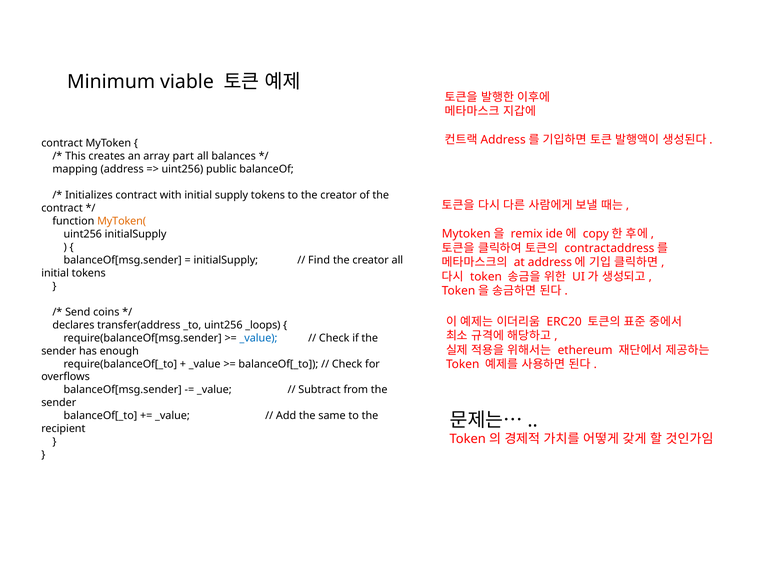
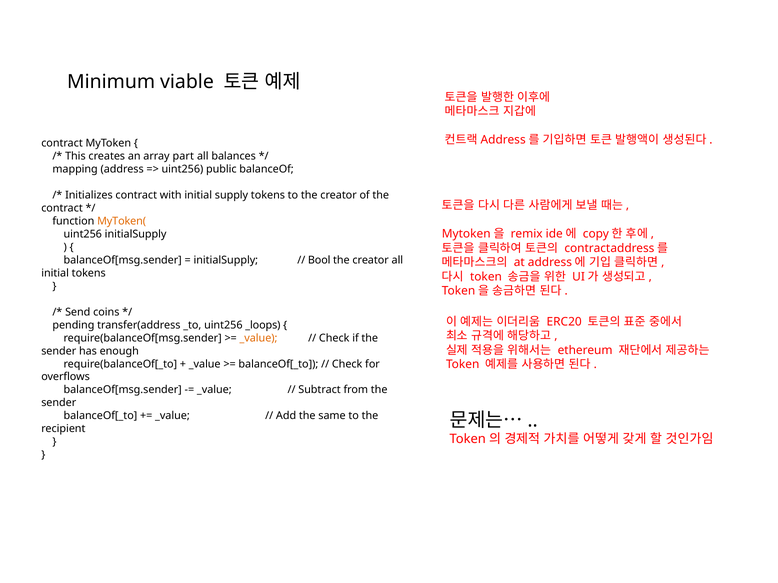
Find: Find -> Bool
declares: declares -> pending
_value at (259, 338) colour: blue -> orange
